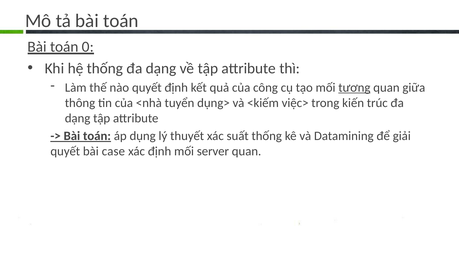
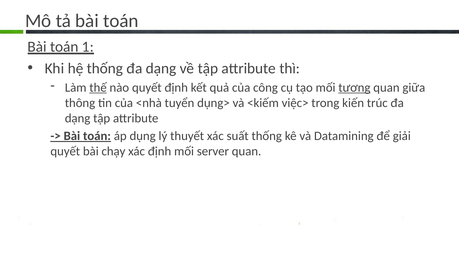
0: 0 -> 1
thế underline: none -> present
case: case -> chạy
